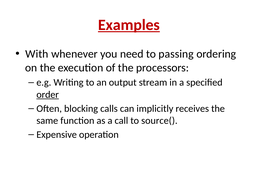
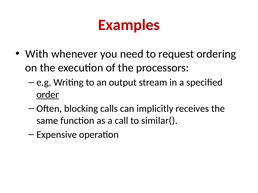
Examples underline: present -> none
passing: passing -> request
source(: source( -> similar(
